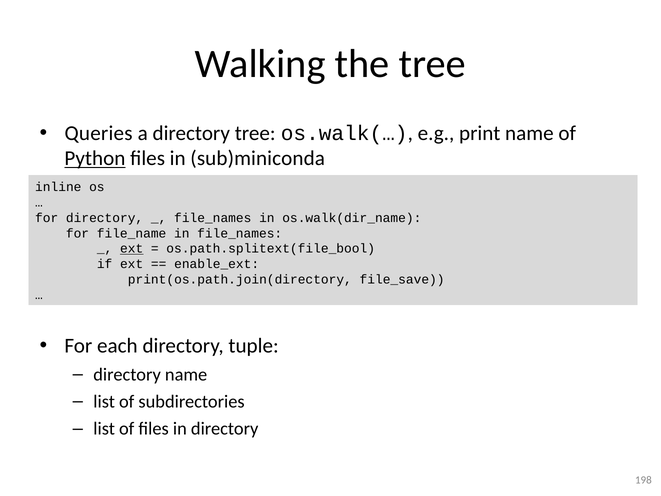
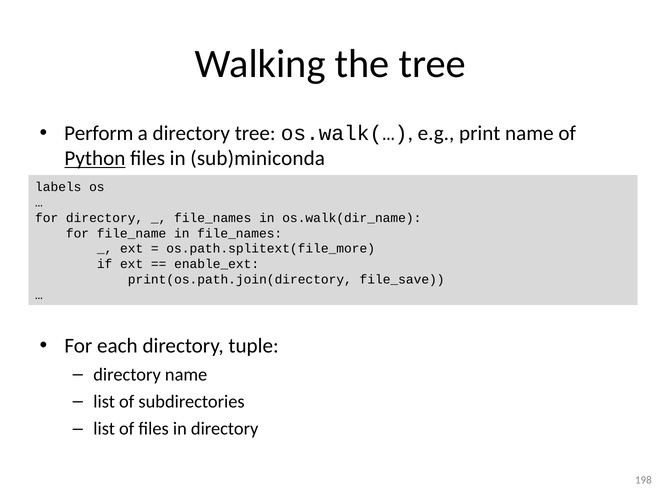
Queries: Queries -> Perform
inline: inline -> labels
ext at (132, 249) underline: present -> none
os.path.splitext(file_bool: os.path.splitext(file_bool -> os.path.splitext(file_more
